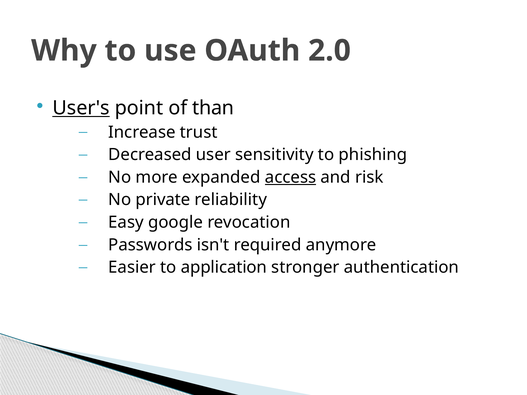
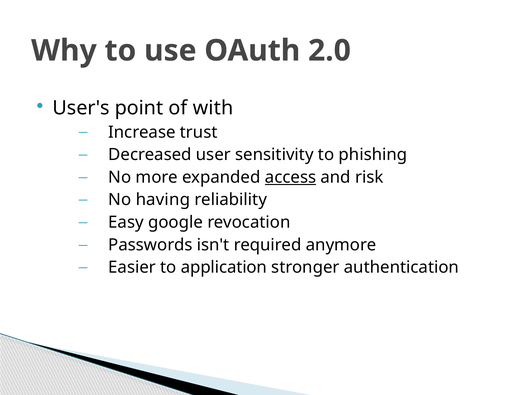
User's underline: present -> none
than: than -> with
private: private -> having
